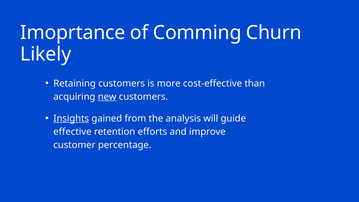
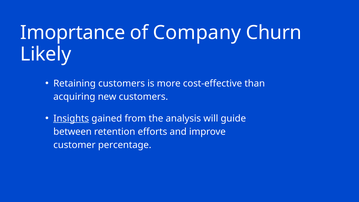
Comming: Comming -> Company
new underline: present -> none
effective: effective -> between
